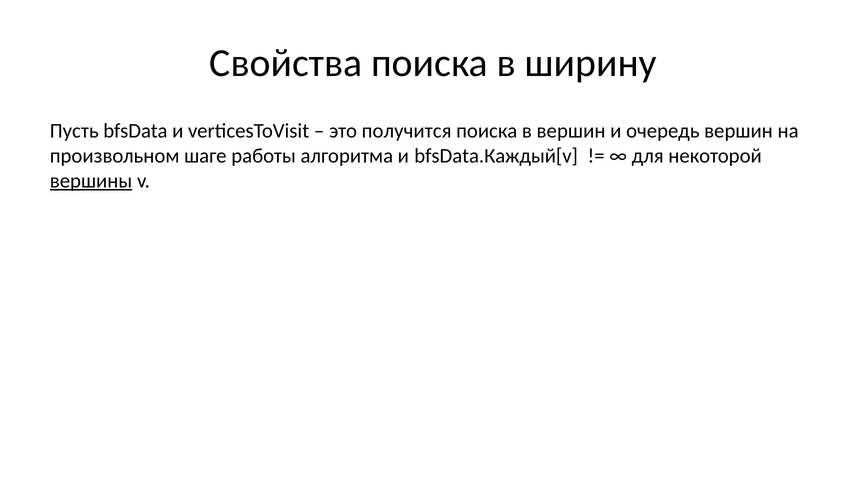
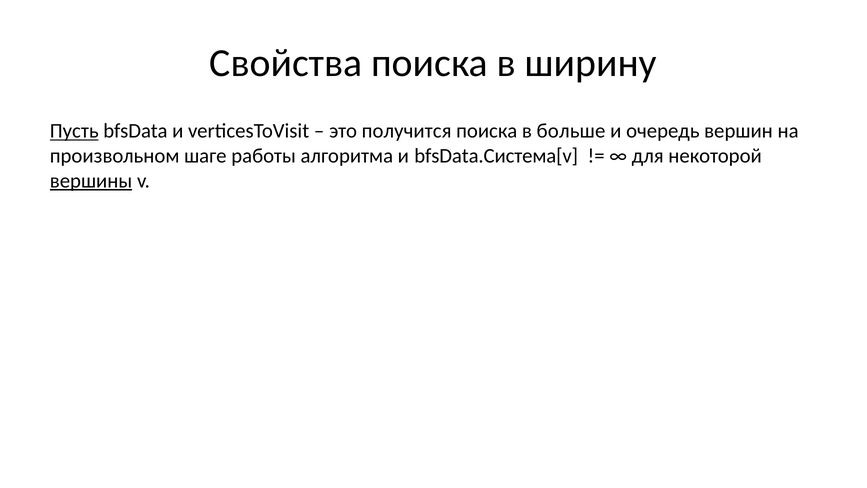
Пусть underline: none -> present
в вершин: вершин -> больше
bfsData.Каждый[v: bfsData.Каждый[v -> bfsData.Система[v
